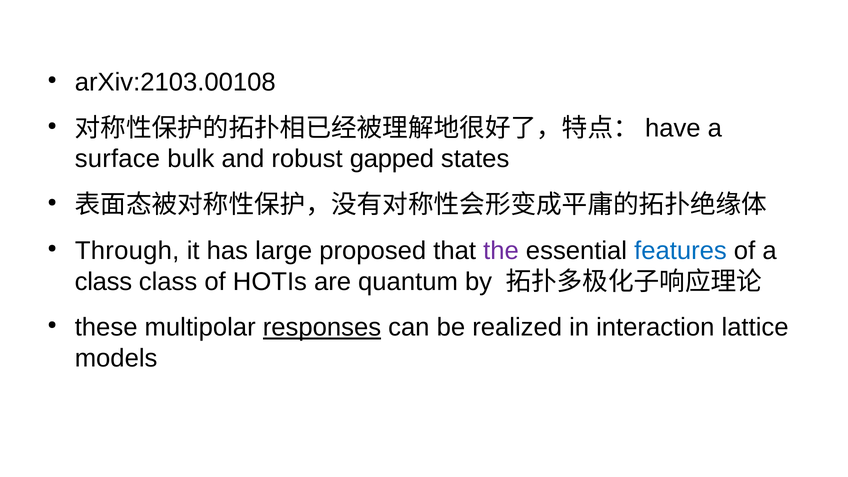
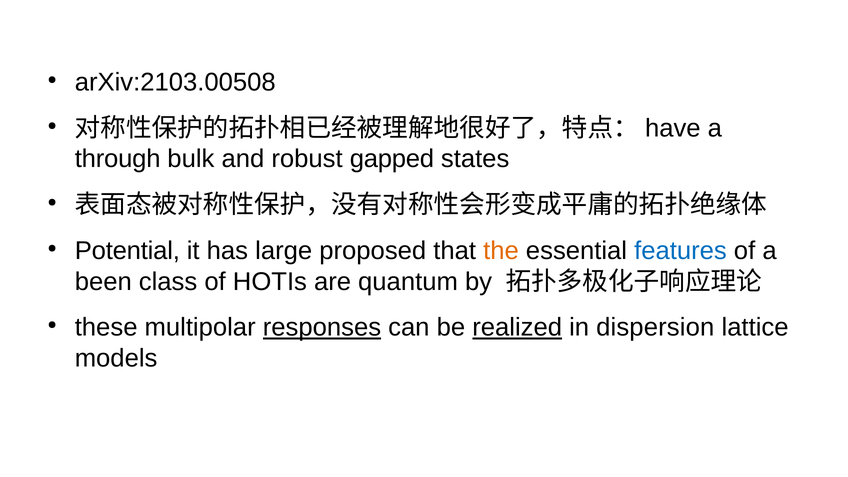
arXiv:2103.00108: arXiv:2103.00108 -> arXiv:2103.00508
surface: surface -> through
Through: Through -> Potential
the colour: purple -> orange
class at (103, 282): class -> been
realized underline: none -> present
interaction: interaction -> dispersion
